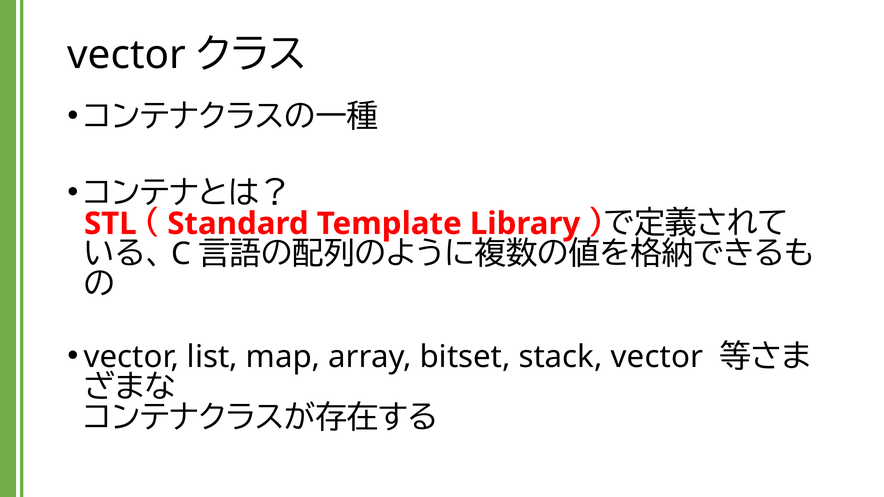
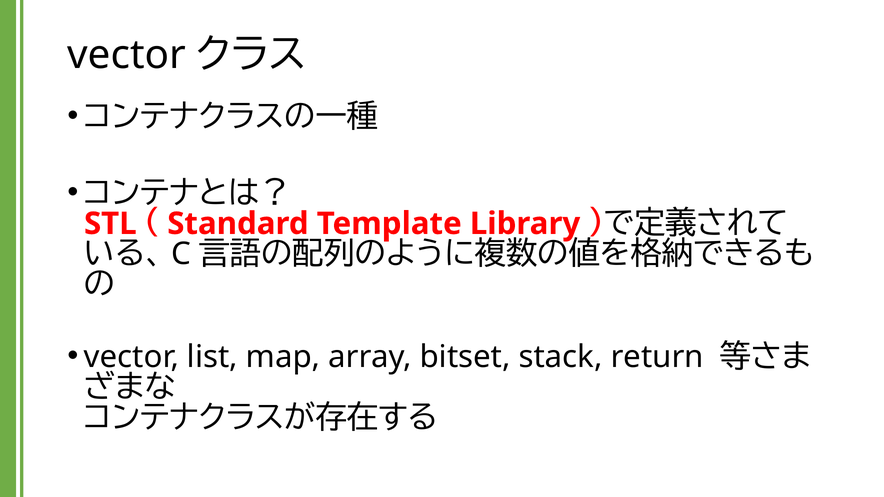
stack vector: vector -> return
